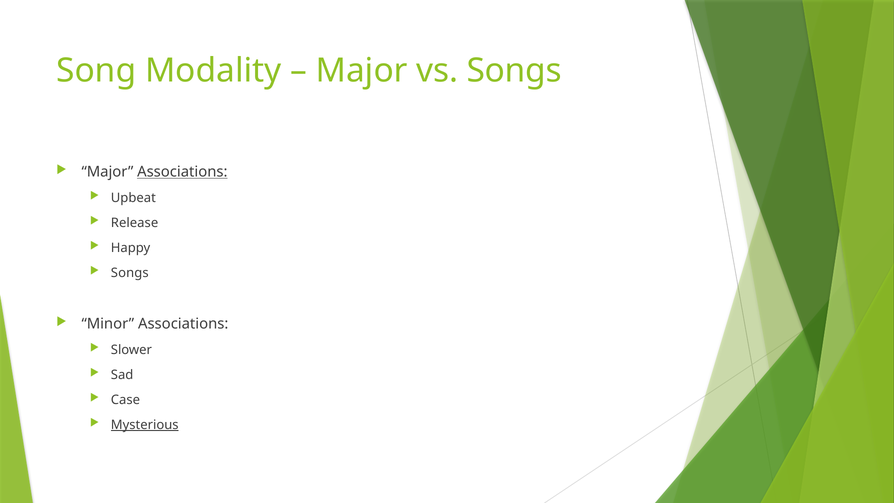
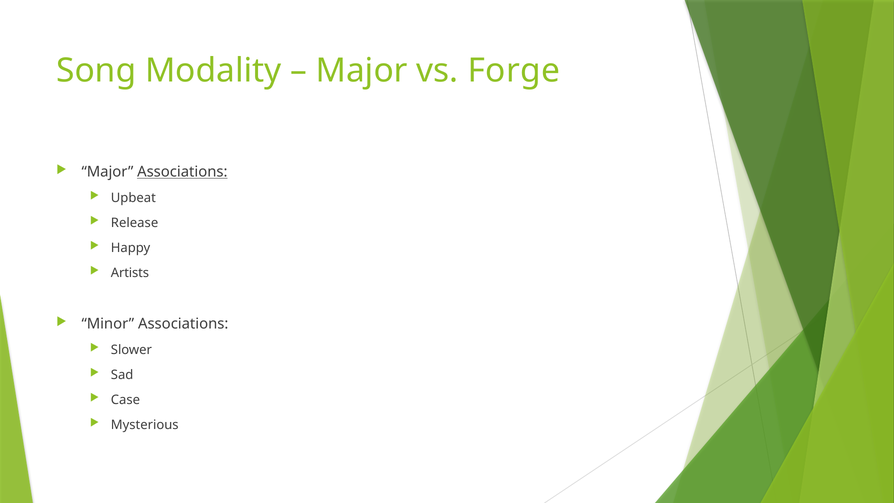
vs Songs: Songs -> Forge
Songs at (130, 273): Songs -> Artists
Mysterious underline: present -> none
